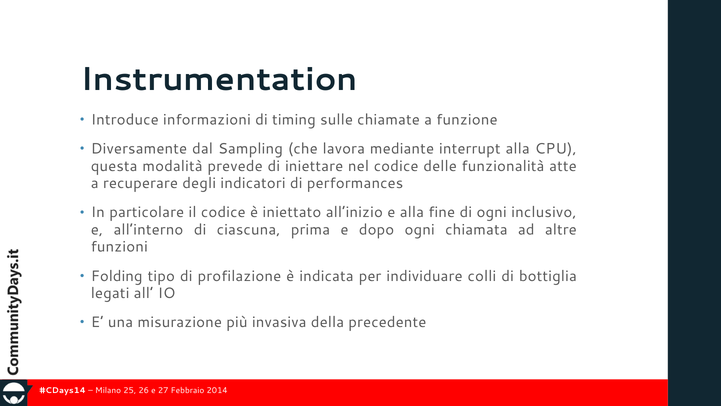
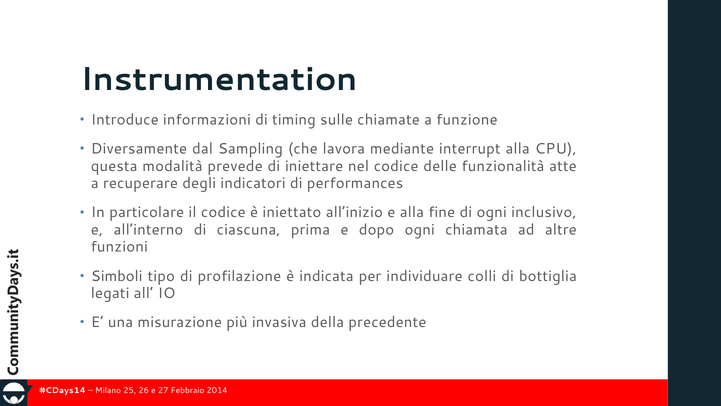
Folding: Folding -> Simboli
